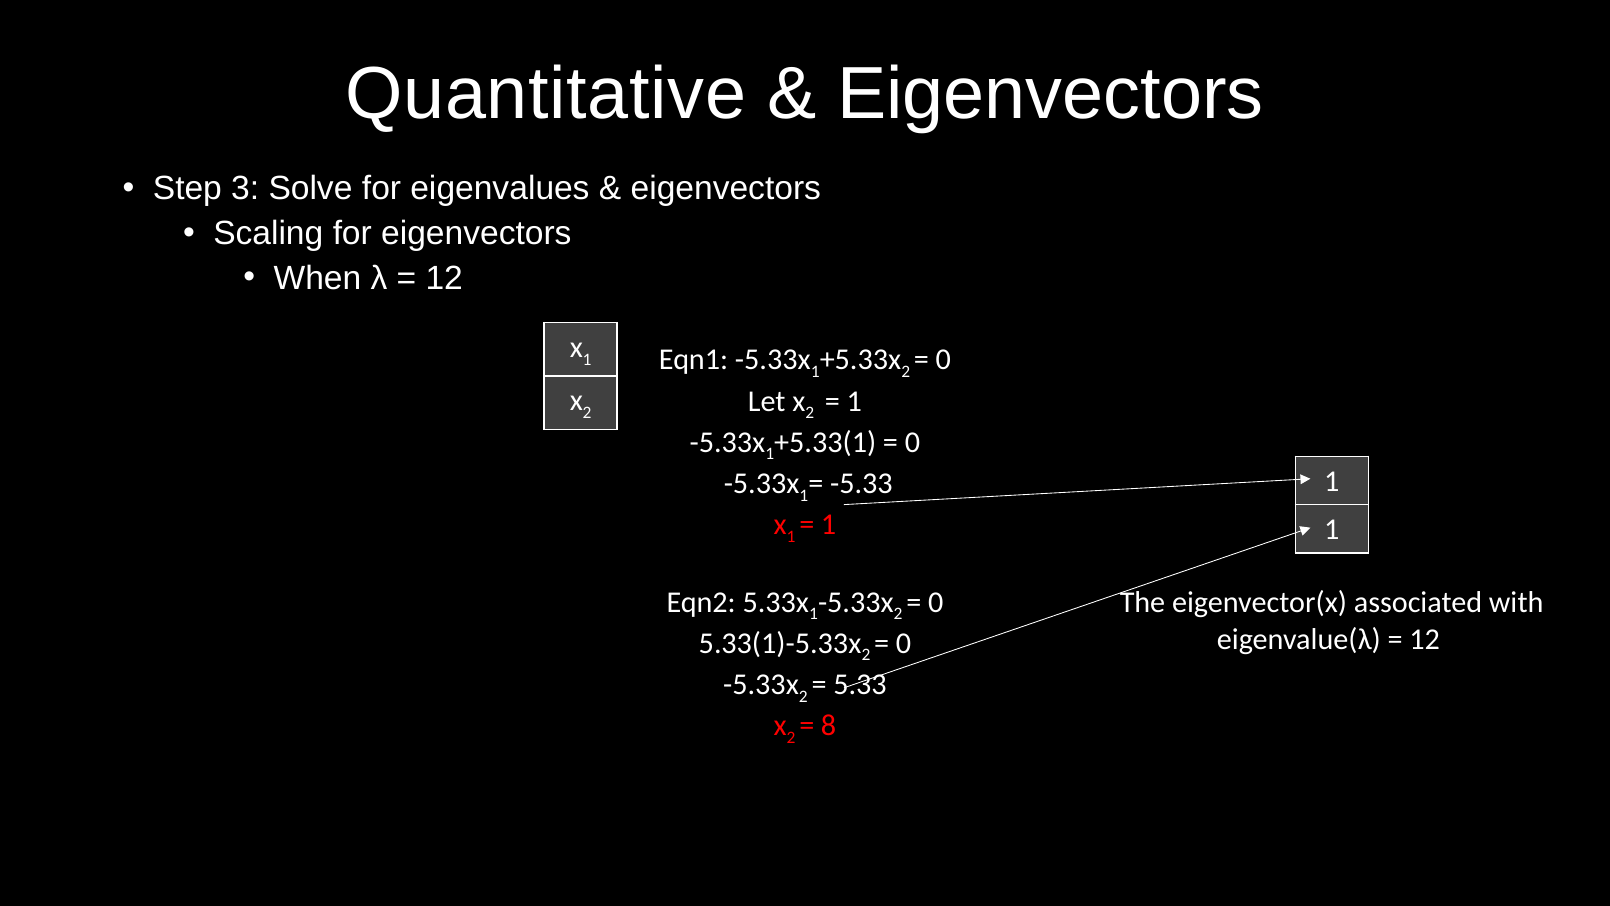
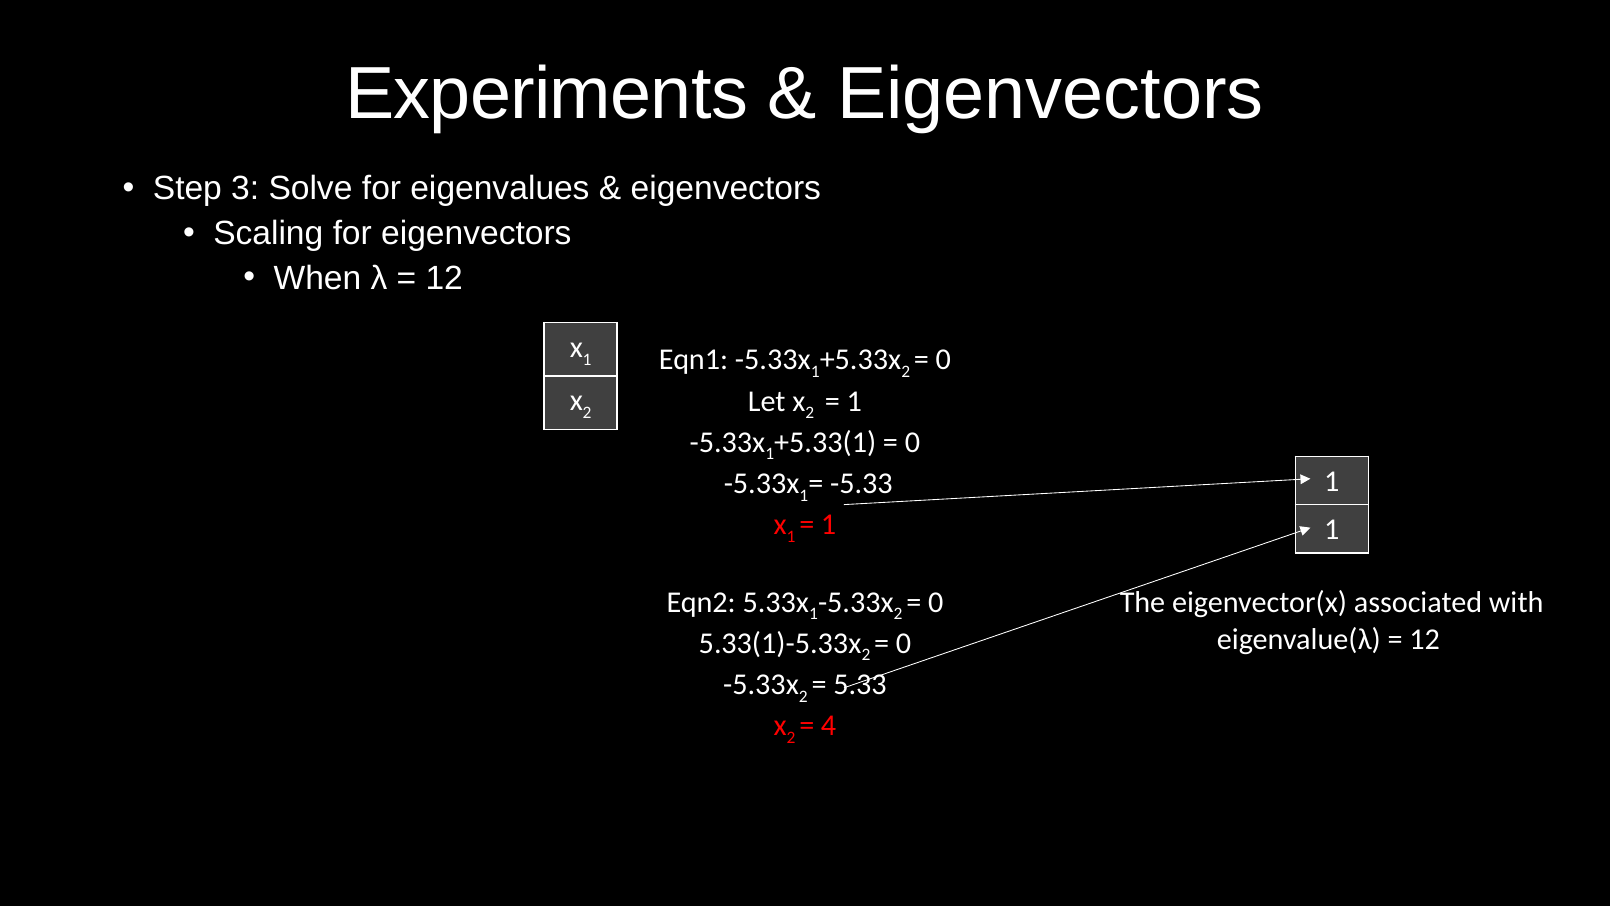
Quantitative: Quantitative -> Experiments
8: 8 -> 4
